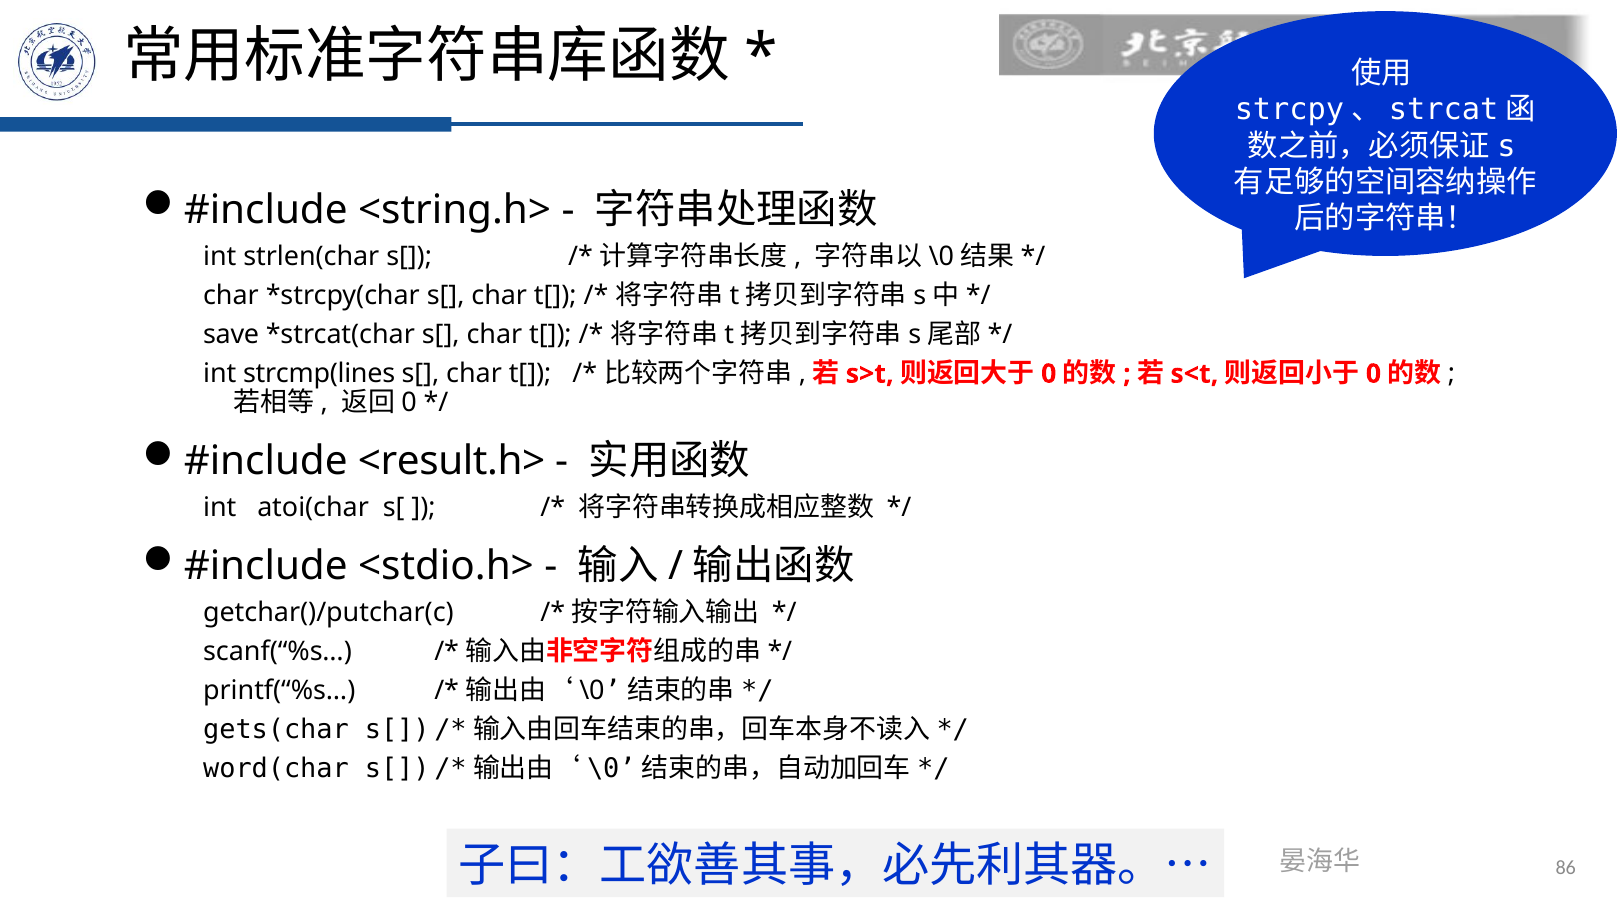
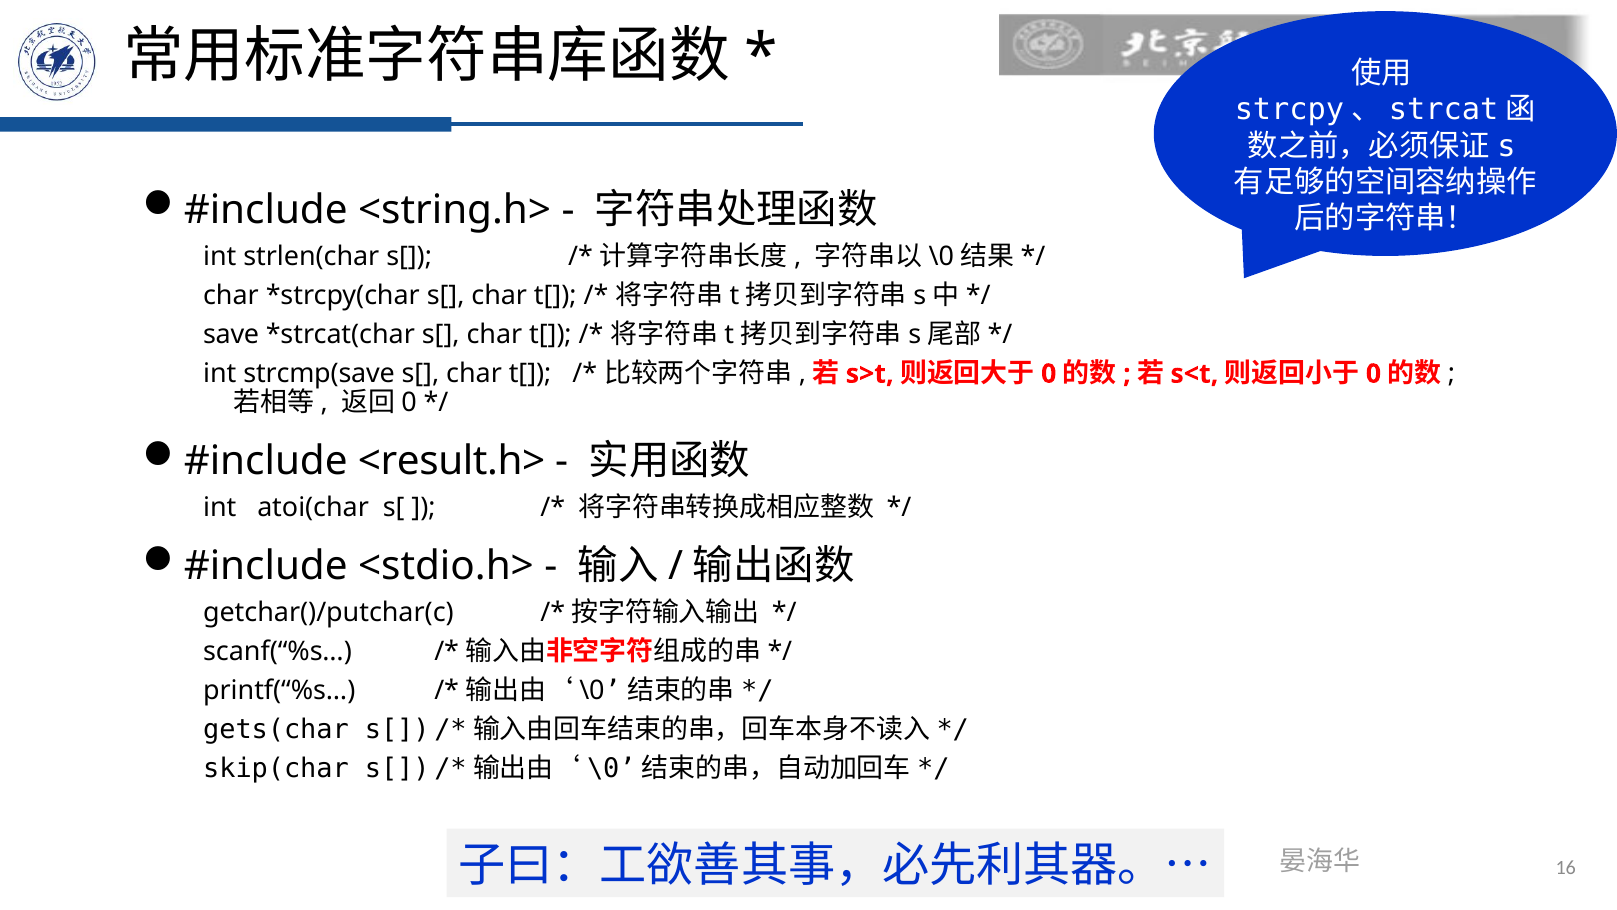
strcmp(lines: strcmp(lines -> strcmp(save
word(char: word(char -> skip(char
86: 86 -> 16
